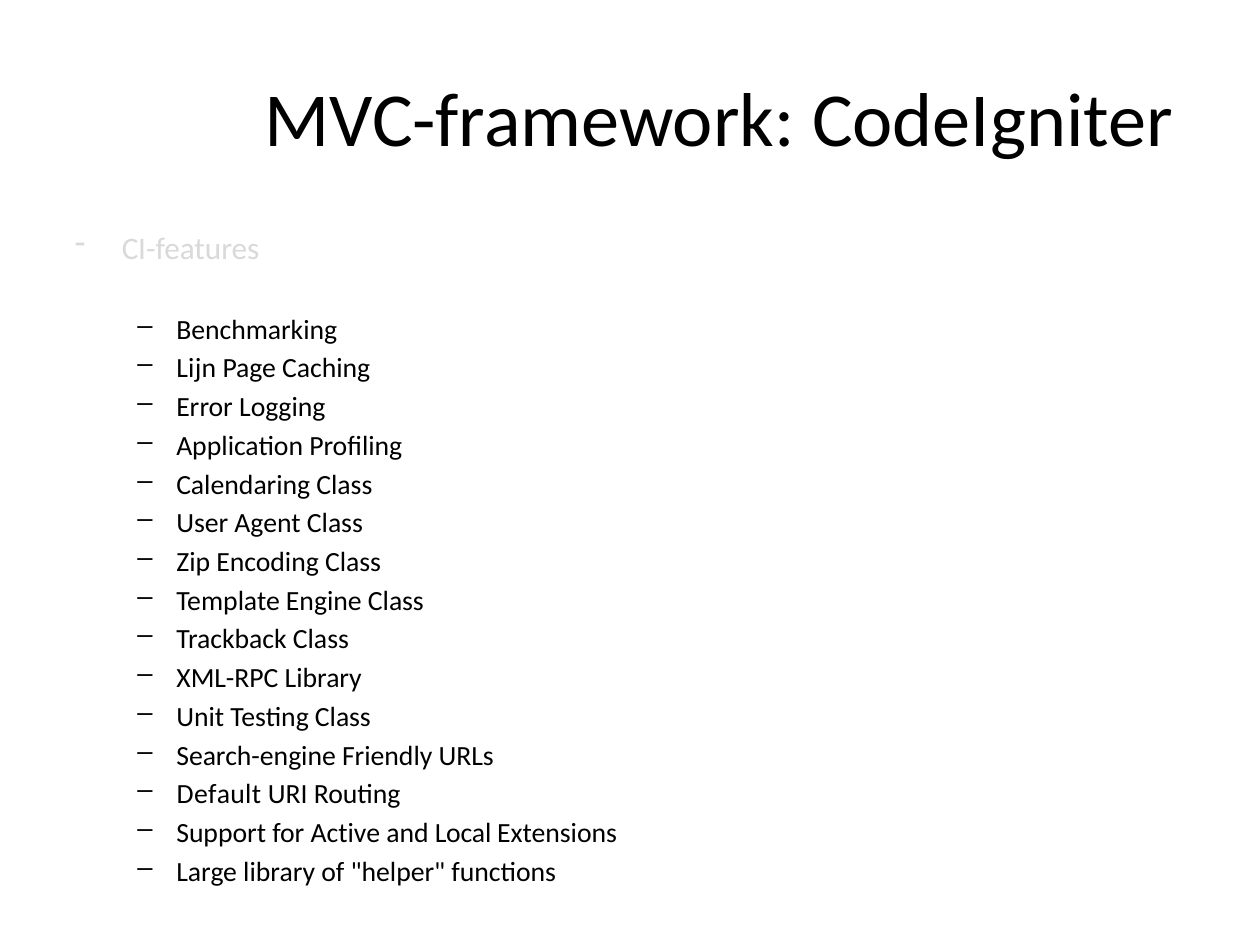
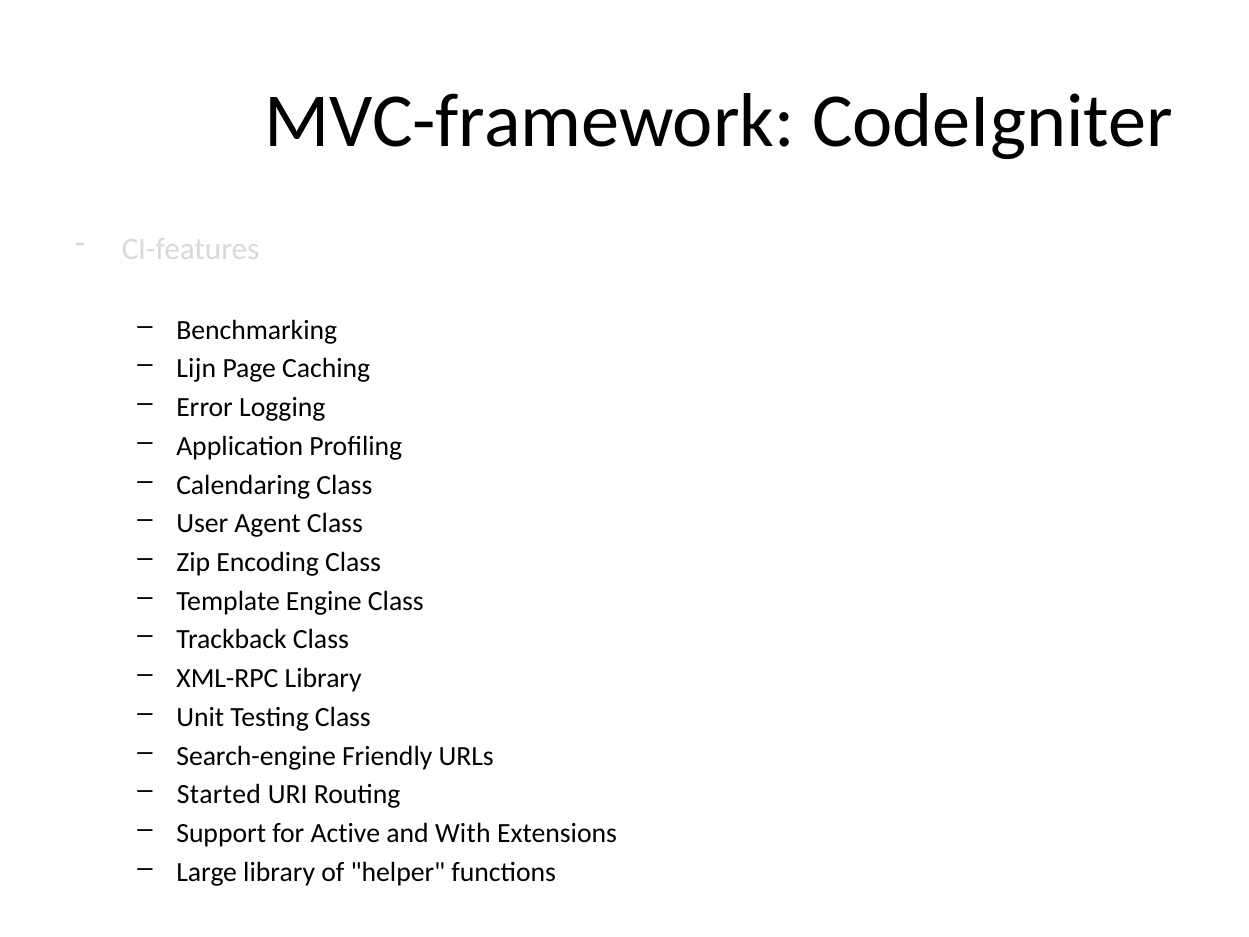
Default: Default -> Started
Local: Local -> With
